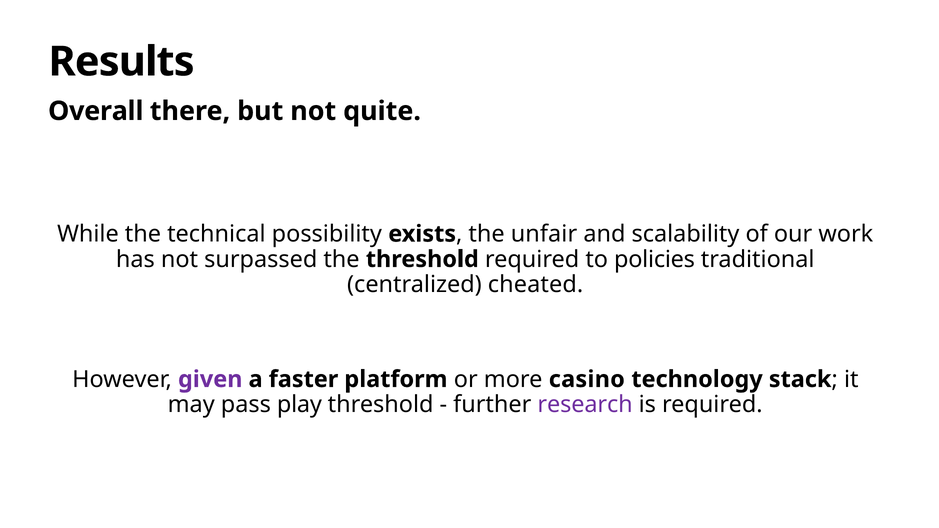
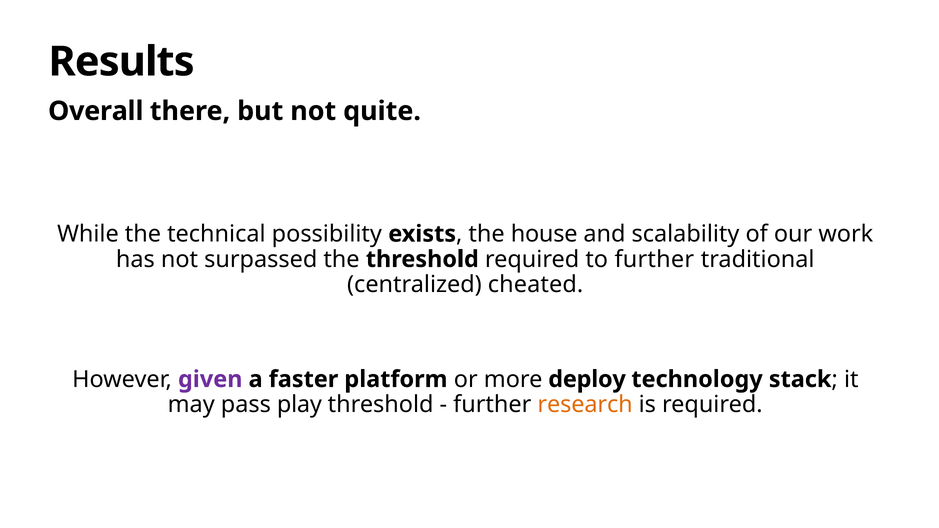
unfair: unfair -> house
to policies: policies -> further
casino: casino -> deploy
research colour: purple -> orange
